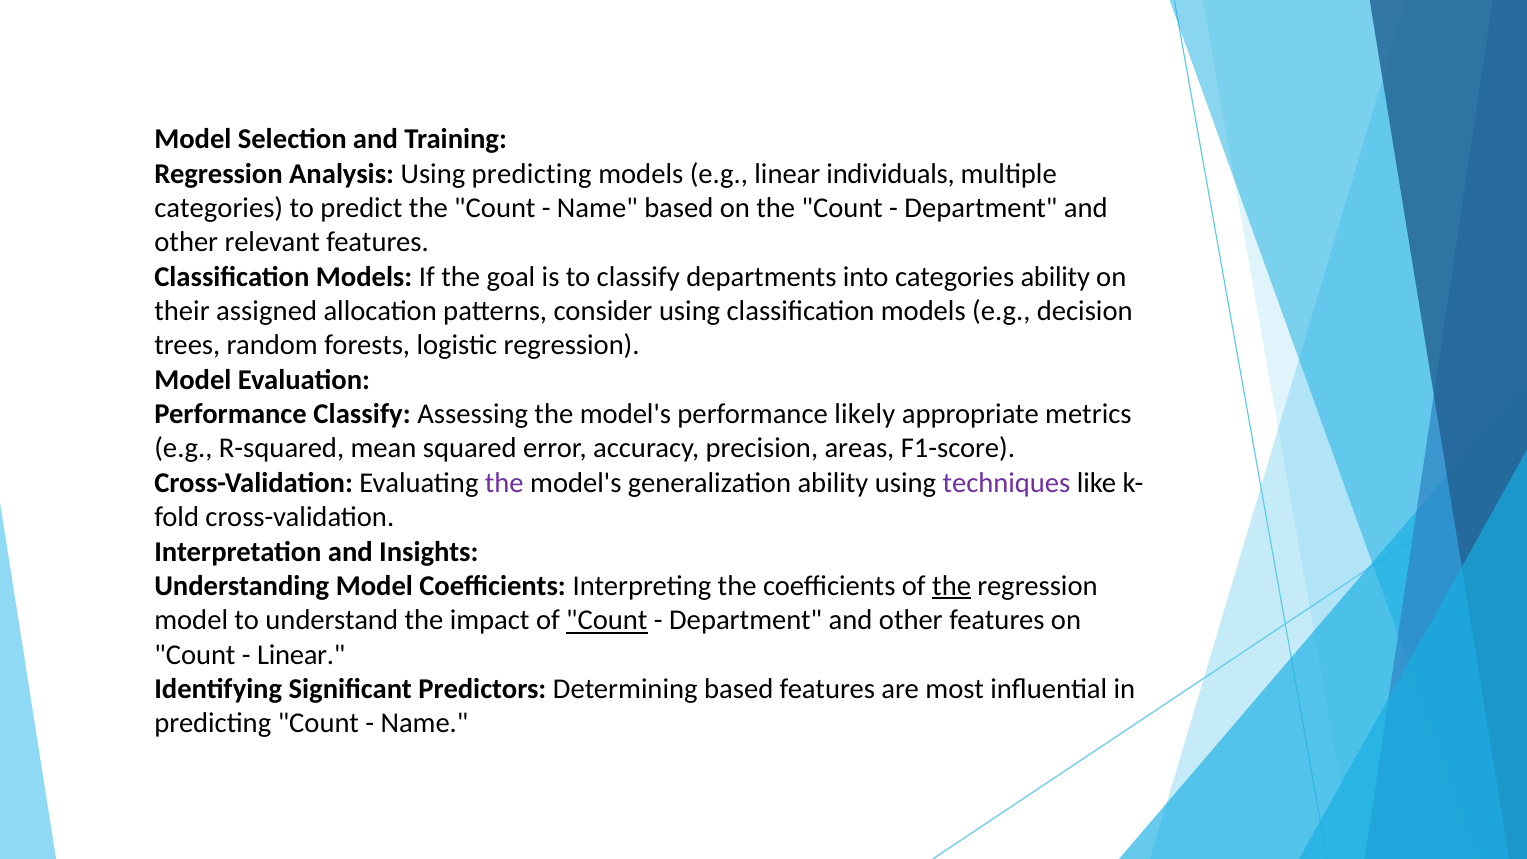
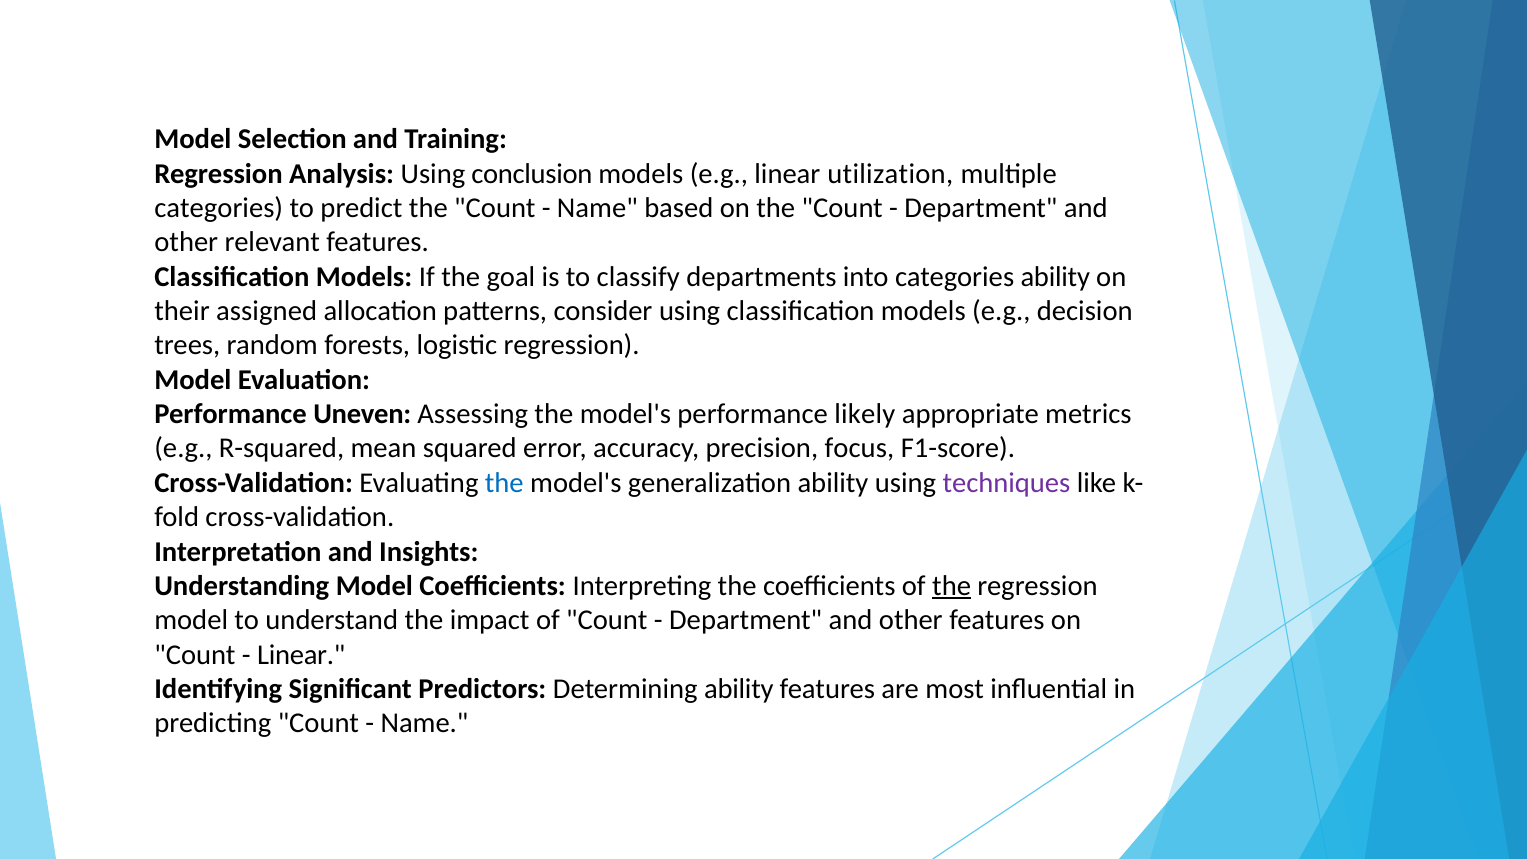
Using predicting: predicting -> conclusion
individuals: individuals -> utilization
Performance Classify: Classify -> Uneven
areas: areas -> focus
the at (504, 483) colour: purple -> blue
Count at (607, 620) underline: present -> none
Determining based: based -> ability
